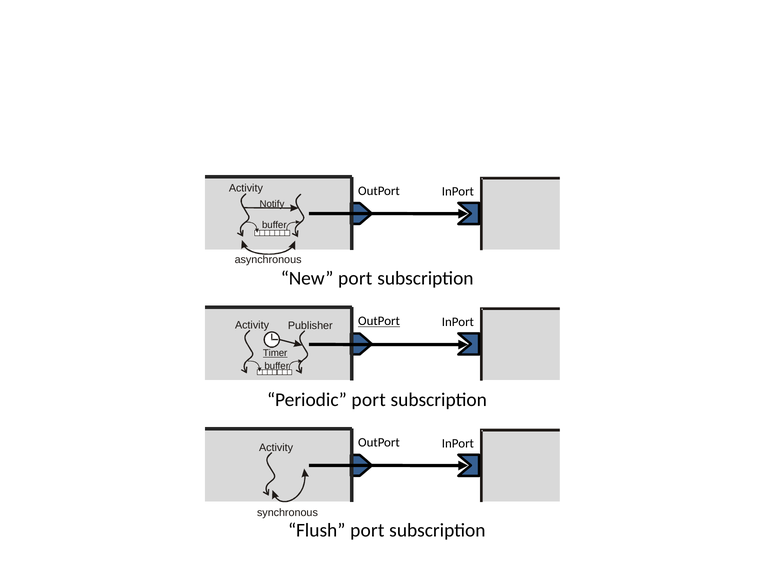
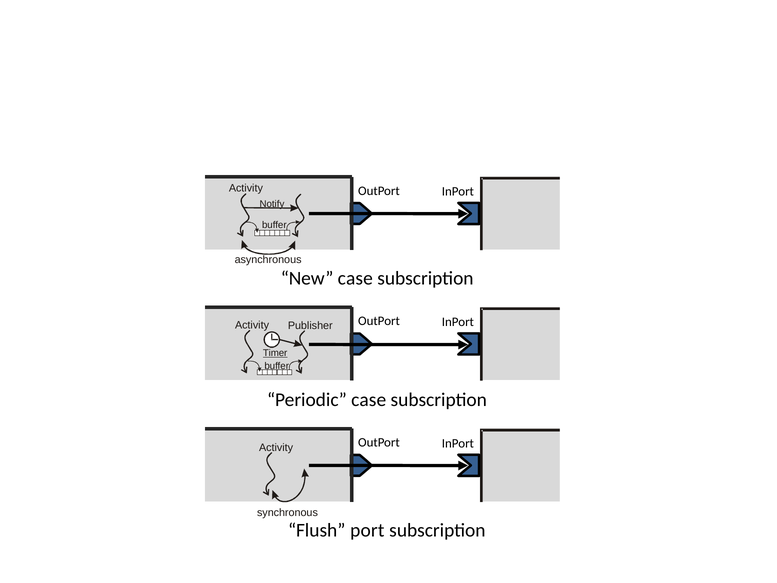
New port: port -> case
OutPort at (379, 321) underline: present -> none
Periodic port: port -> case
